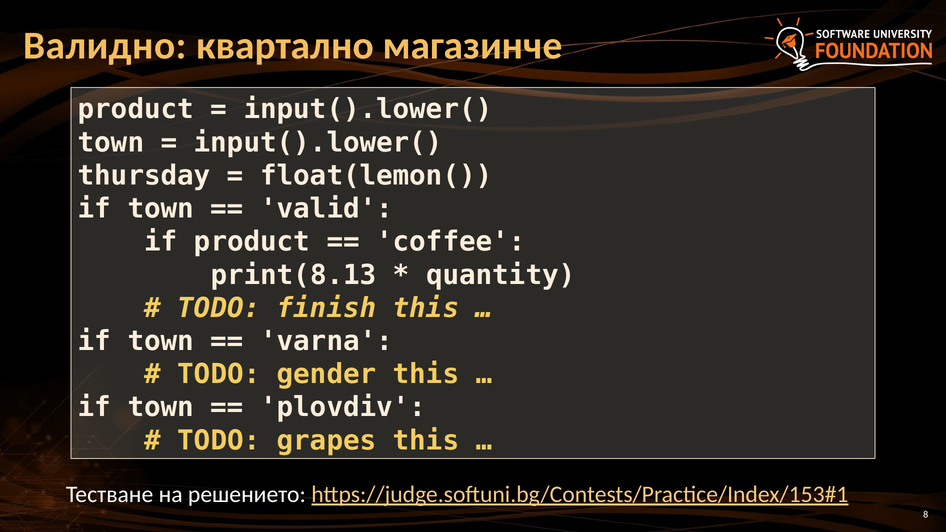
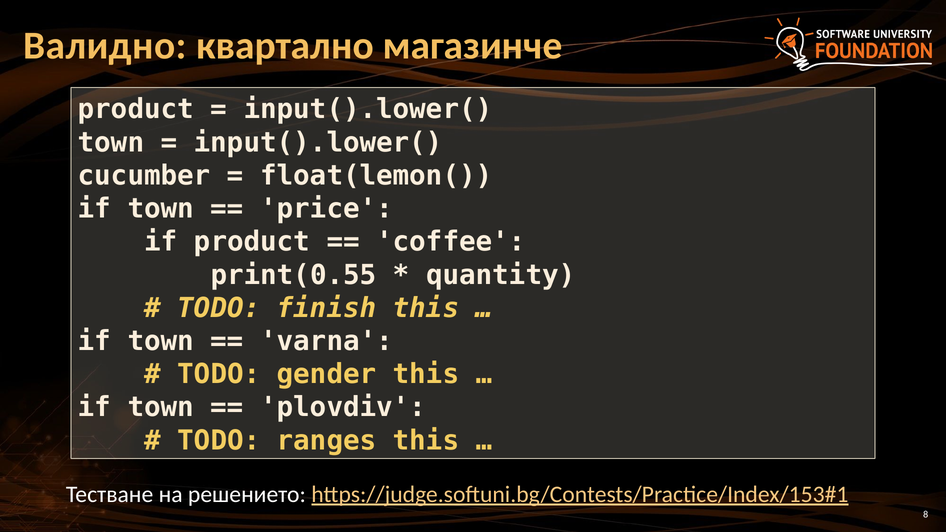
thursday: thursday -> cucumber
valid: valid -> price
print(8.13: print(8.13 -> print(0.55
grapes: grapes -> ranges
